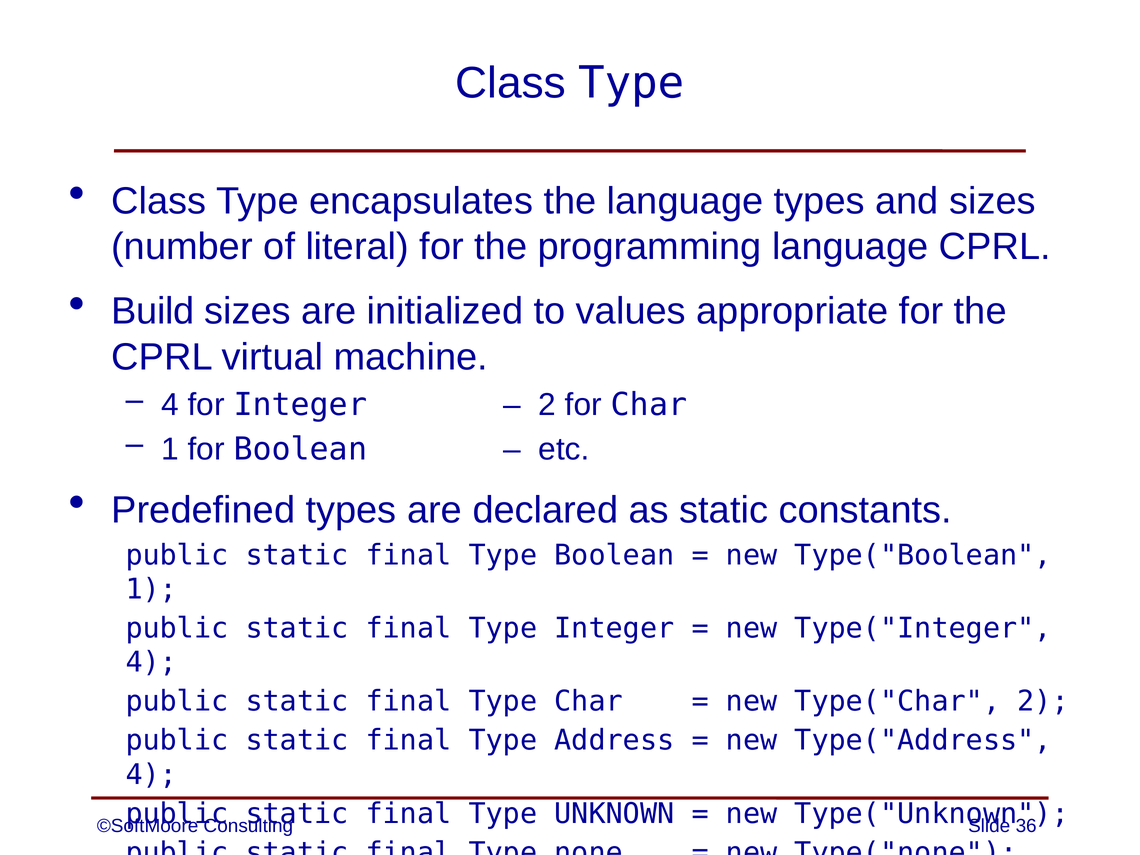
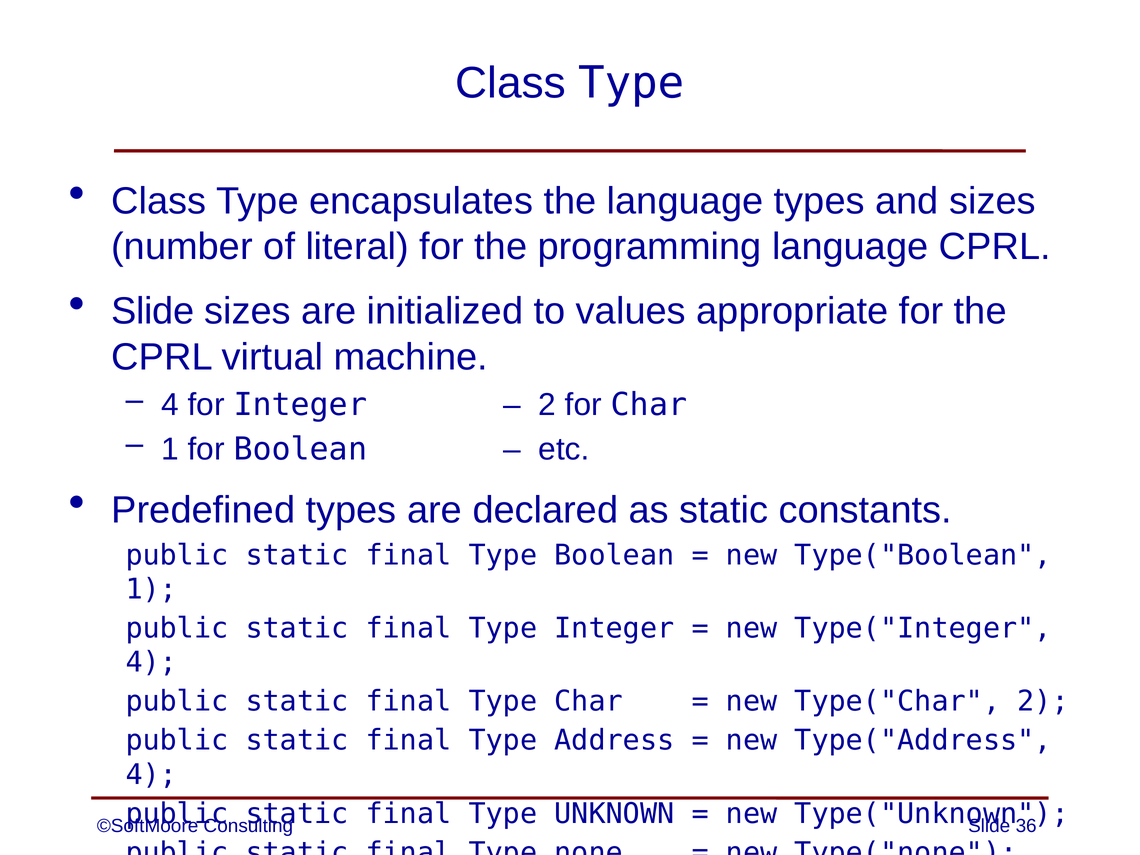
Build at (153, 311): Build -> Slide
